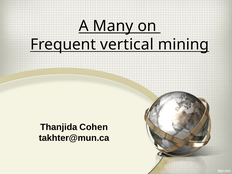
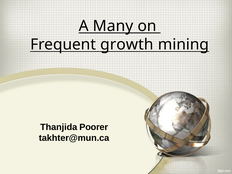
vertical: vertical -> growth
Cohen: Cohen -> Poorer
